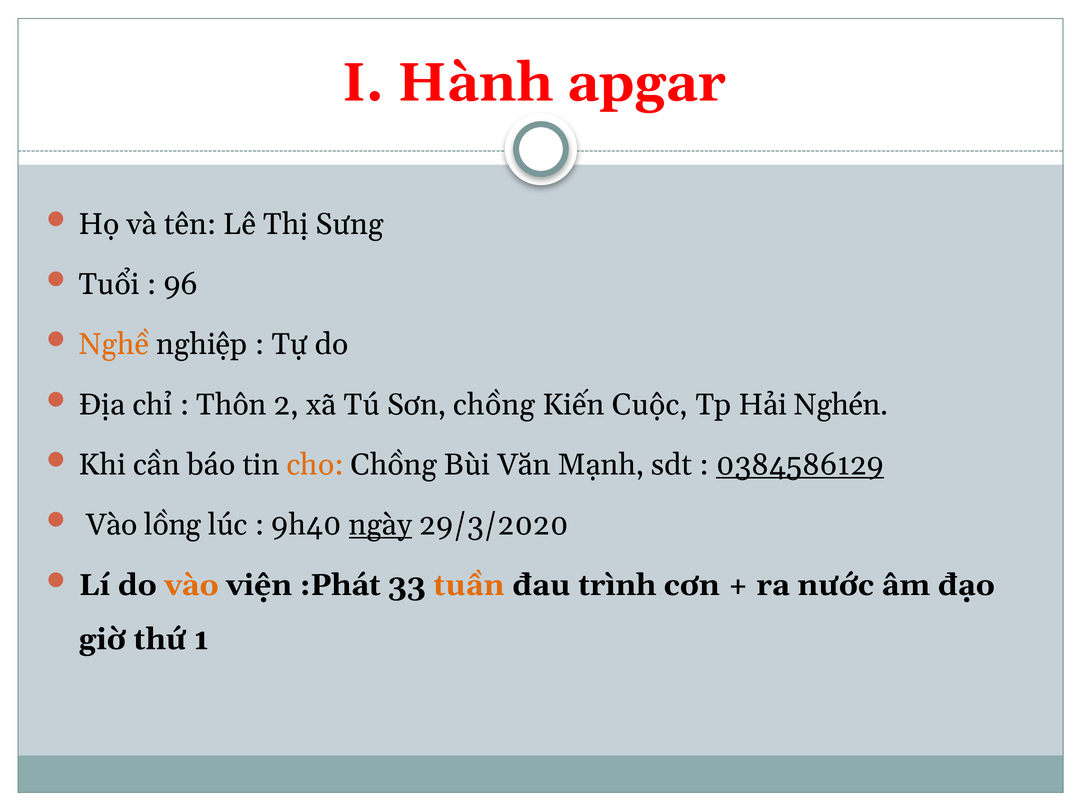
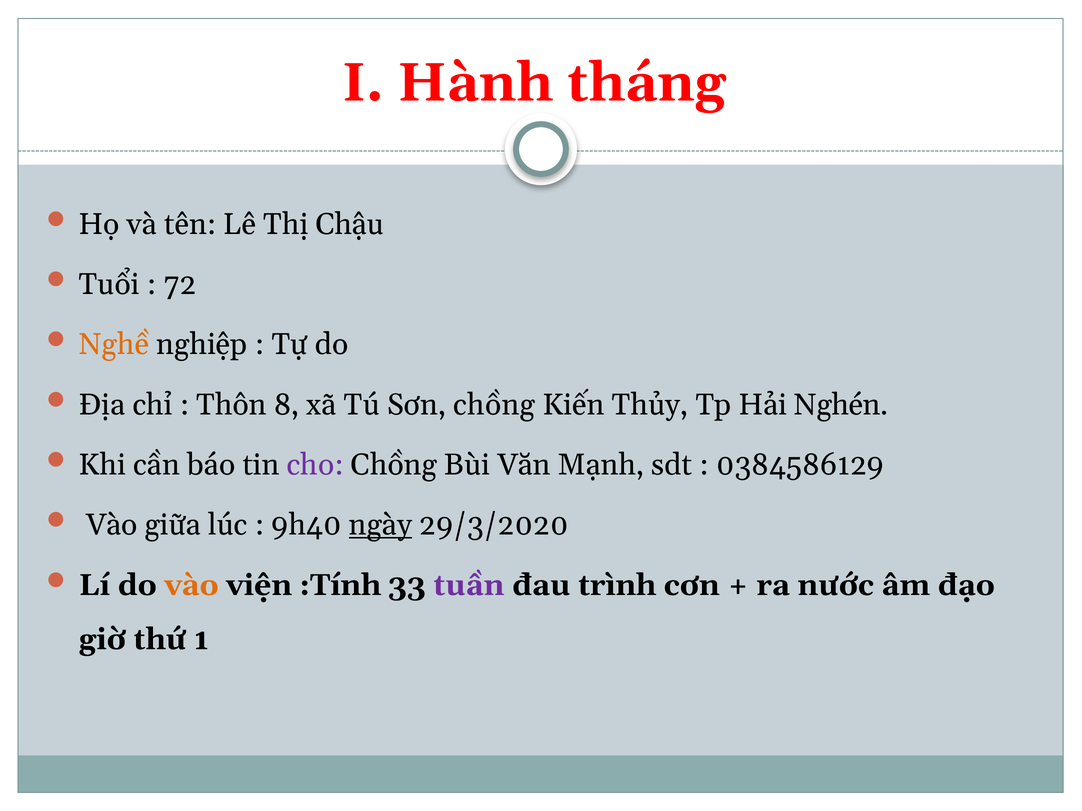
apgar: apgar -> tháng
Sưng: Sưng -> Chậu
96: 96 -> 72
2: 2 -> 8
Cuộc: Cuộc -> Thủy
cho colour: orange -> purple
0384586129 underline: present -> none
lồng: lồng -> giữa
:Phát: :Phát -> :Tính
tuần colour: orange -> purple
